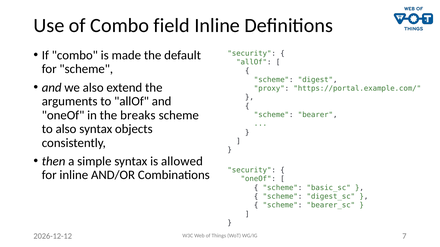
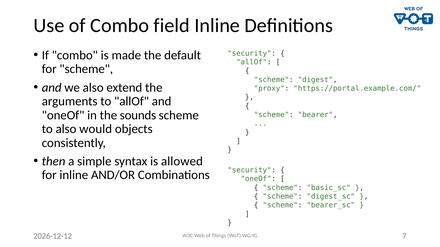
breaks: breaks -> sounds
also syntax: syntax -> would
